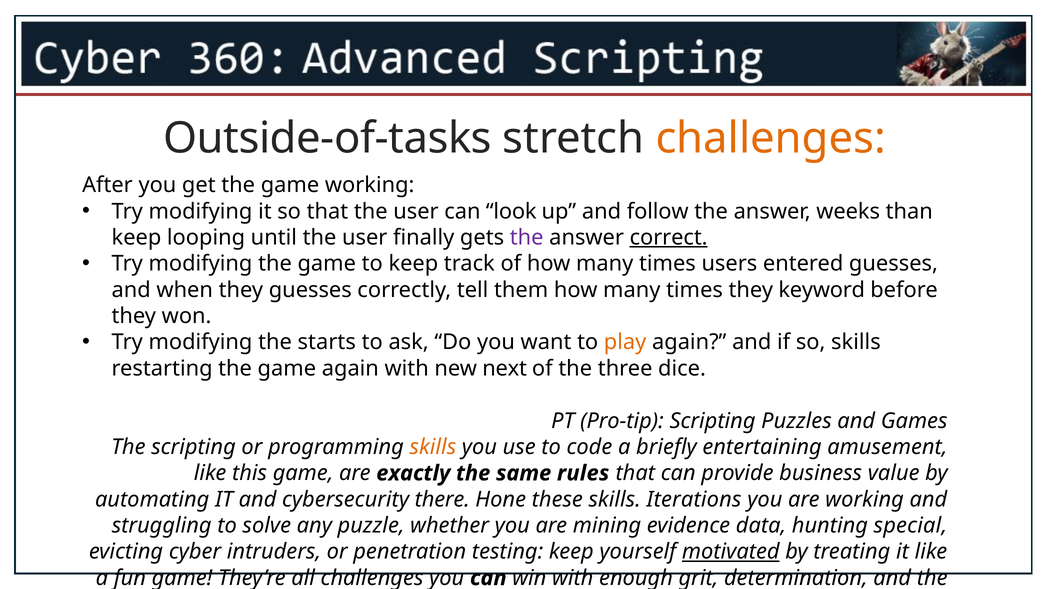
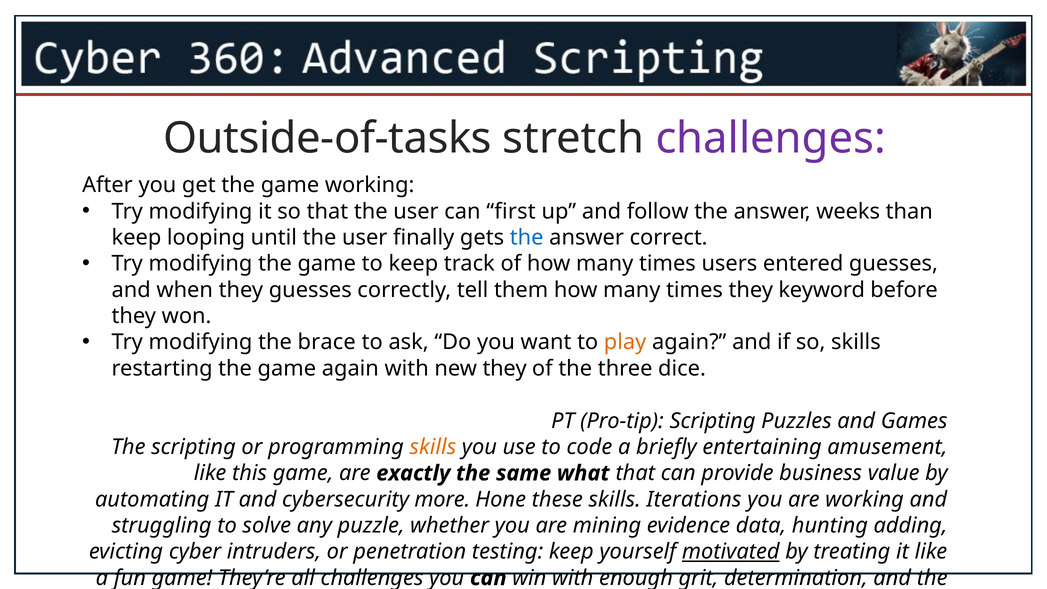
challenges at (771, 138) colour: orange -> purple
look: look -> first
the at (527, 237) colour: purple -> blue
correct underline: present -> none
starts: starts -> brace
new next: next -> they
rules: rules -> what
there: there -> more
special: special -> adding
